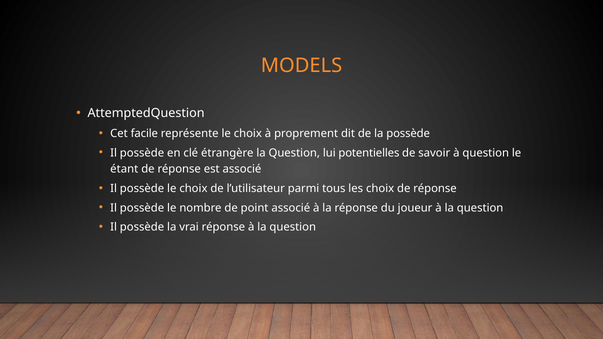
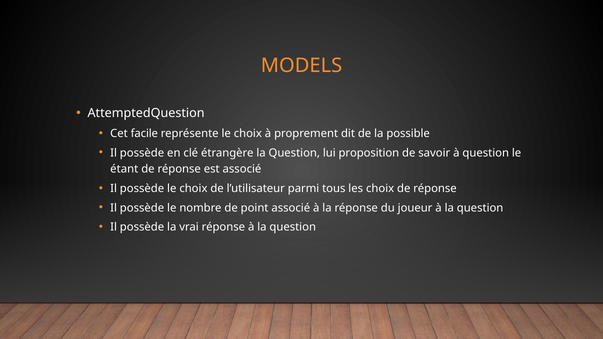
la possède: possède -> possible
potentielles: potentielles -> proposition
